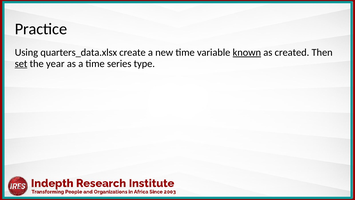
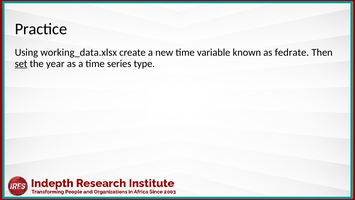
quarters_data.xlsx: quarters_data.xlsx -> working_data.xlsx
known underline: present -> none
created: created -> fedrate
